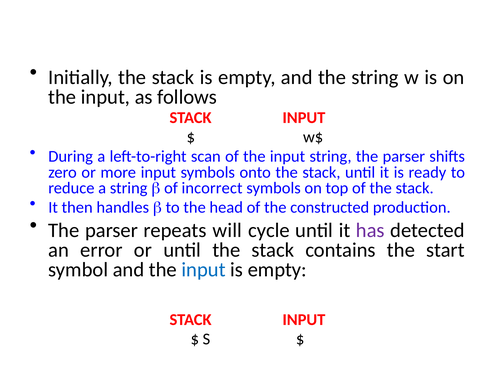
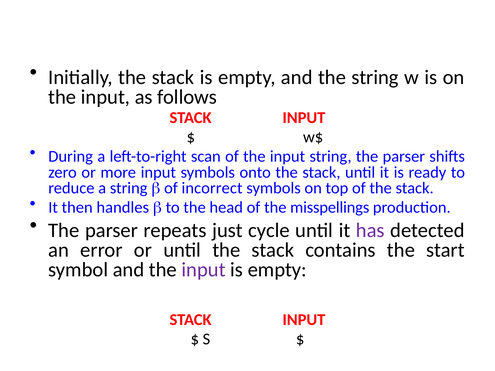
constructed: constructed -> misspellings
will: will -> just
input at (204, 270) colour: blue -> purple
